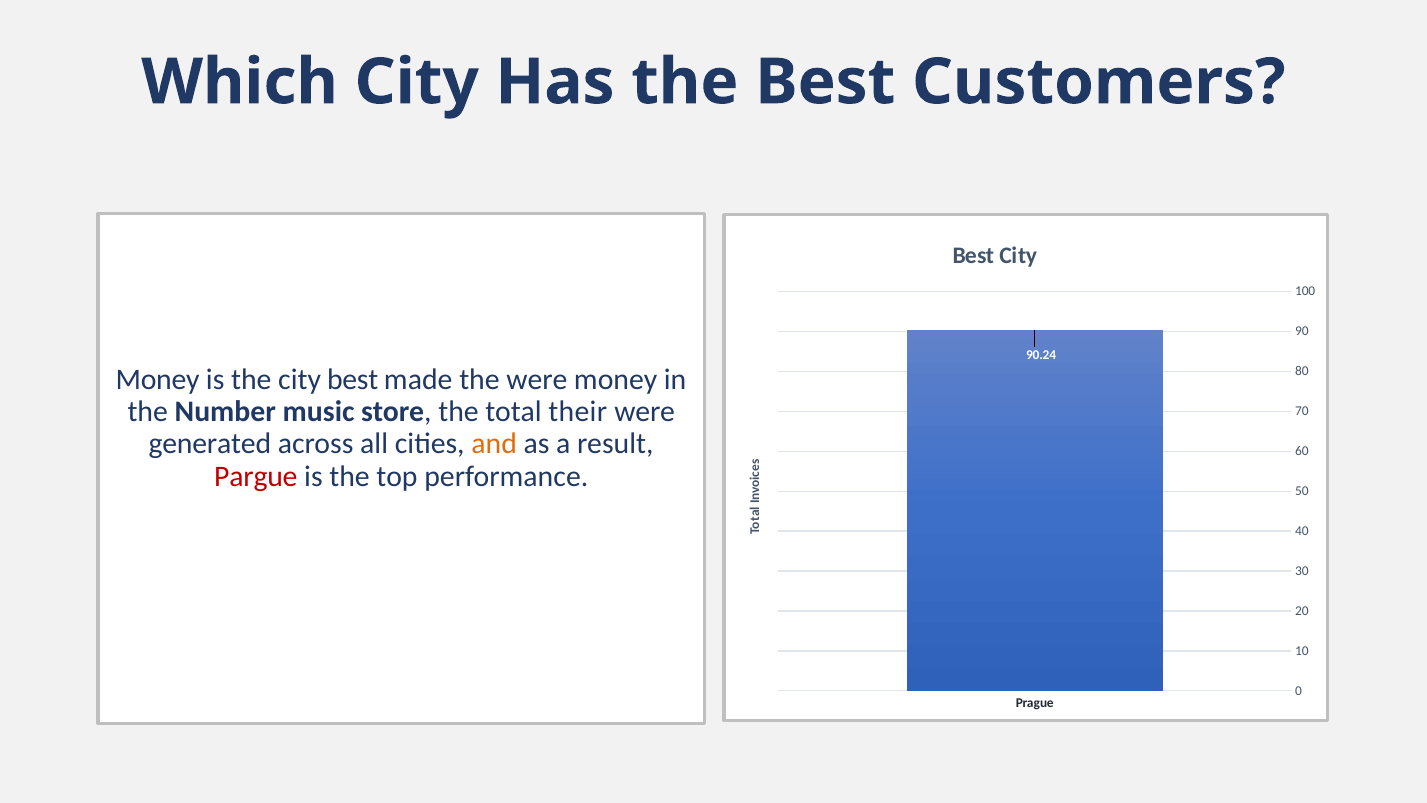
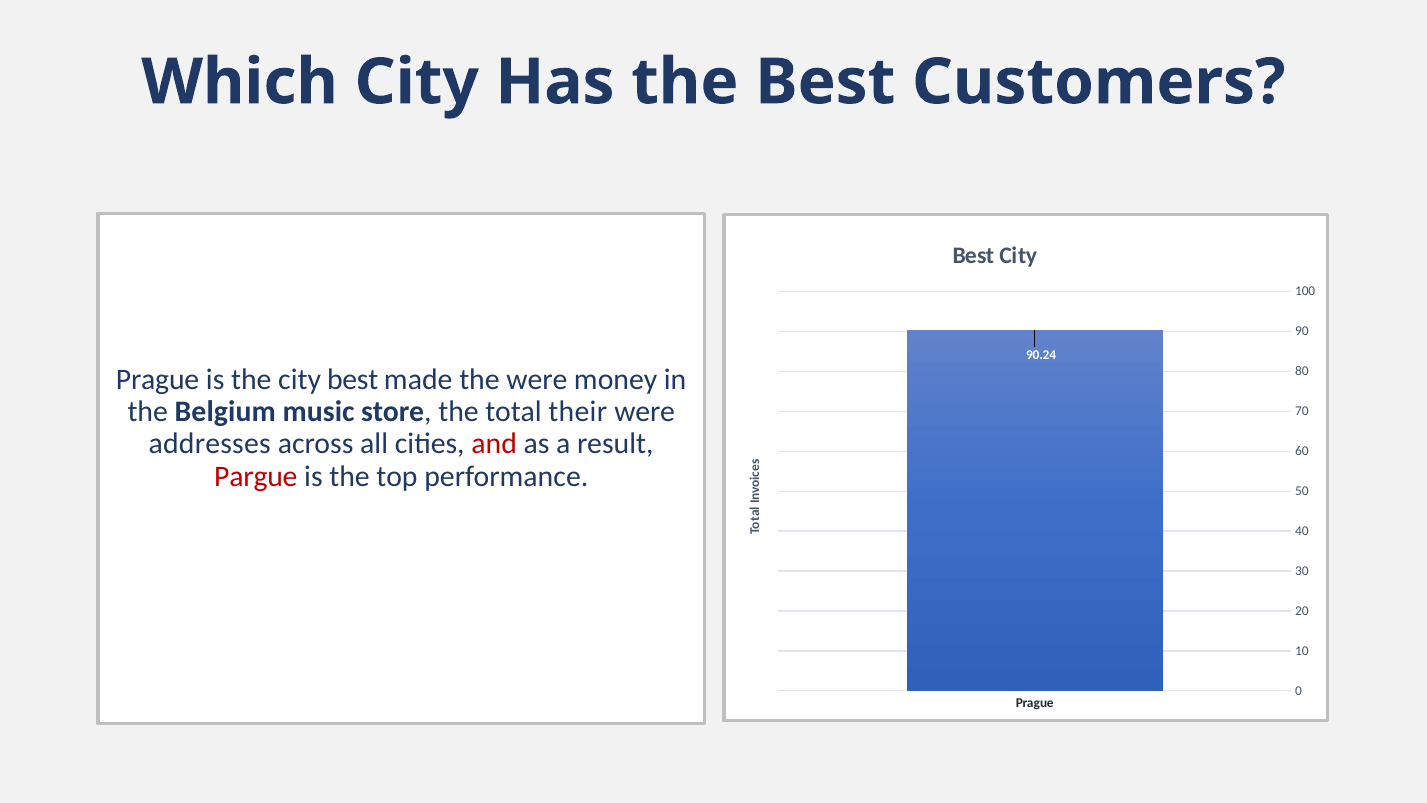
Money at (158, 380): Money -> Prague
Number: Number -> Belgium
generated: generated -> addresses
and colour: orange -> red
